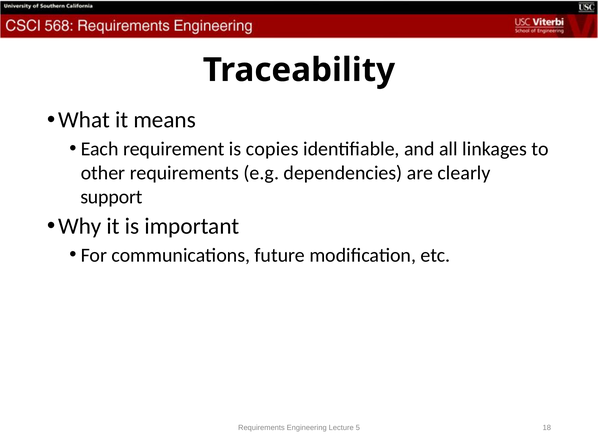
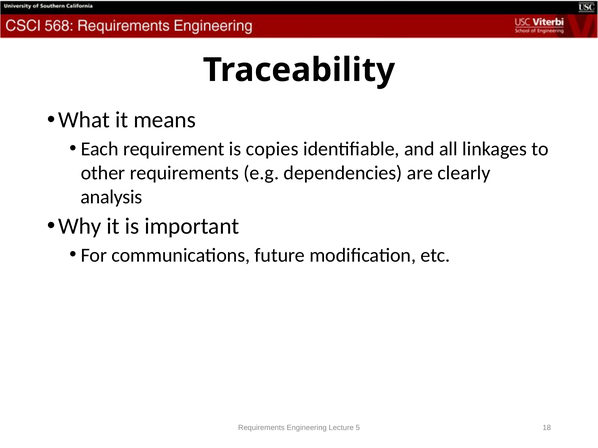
support: support -> analysis
